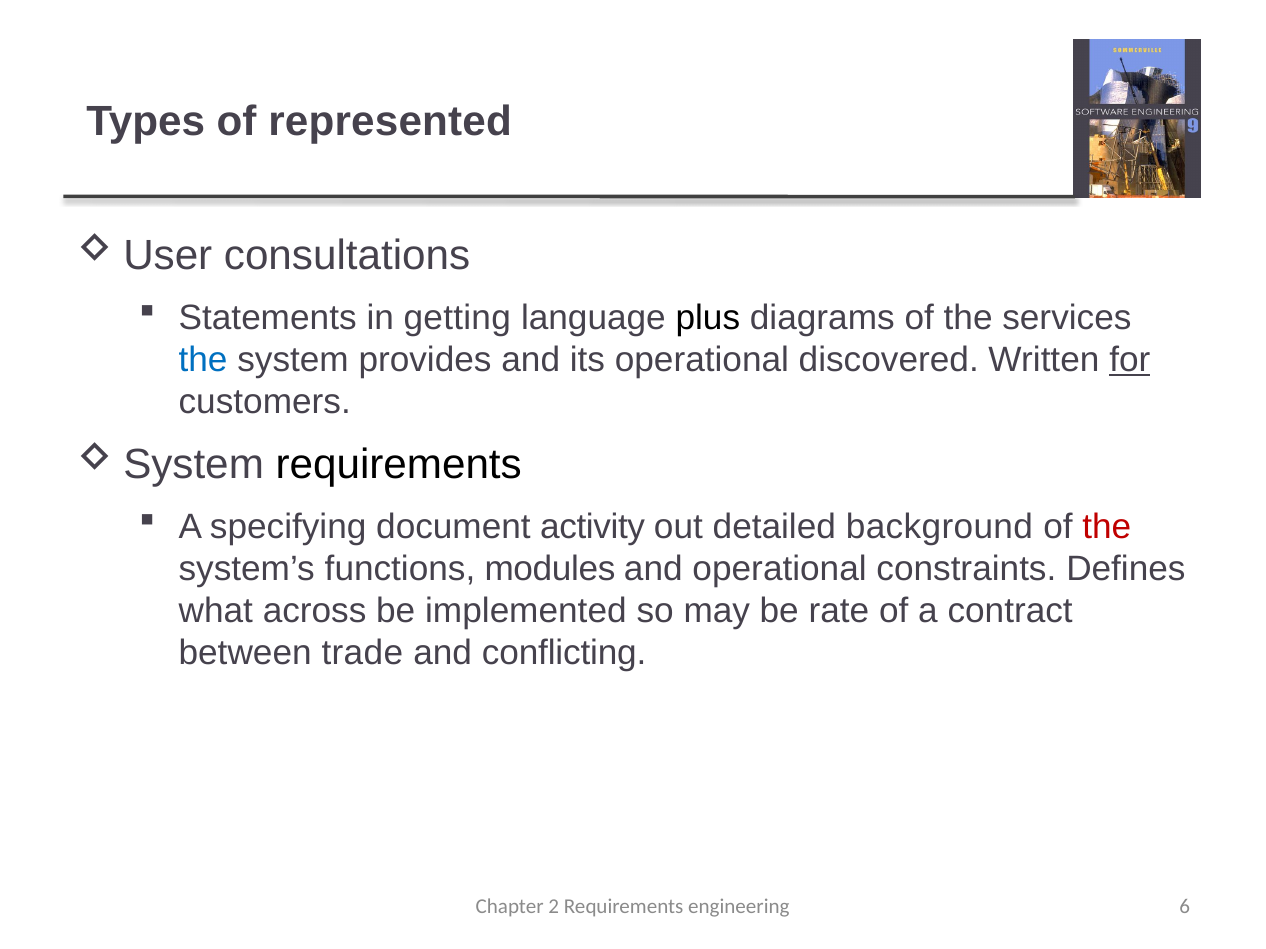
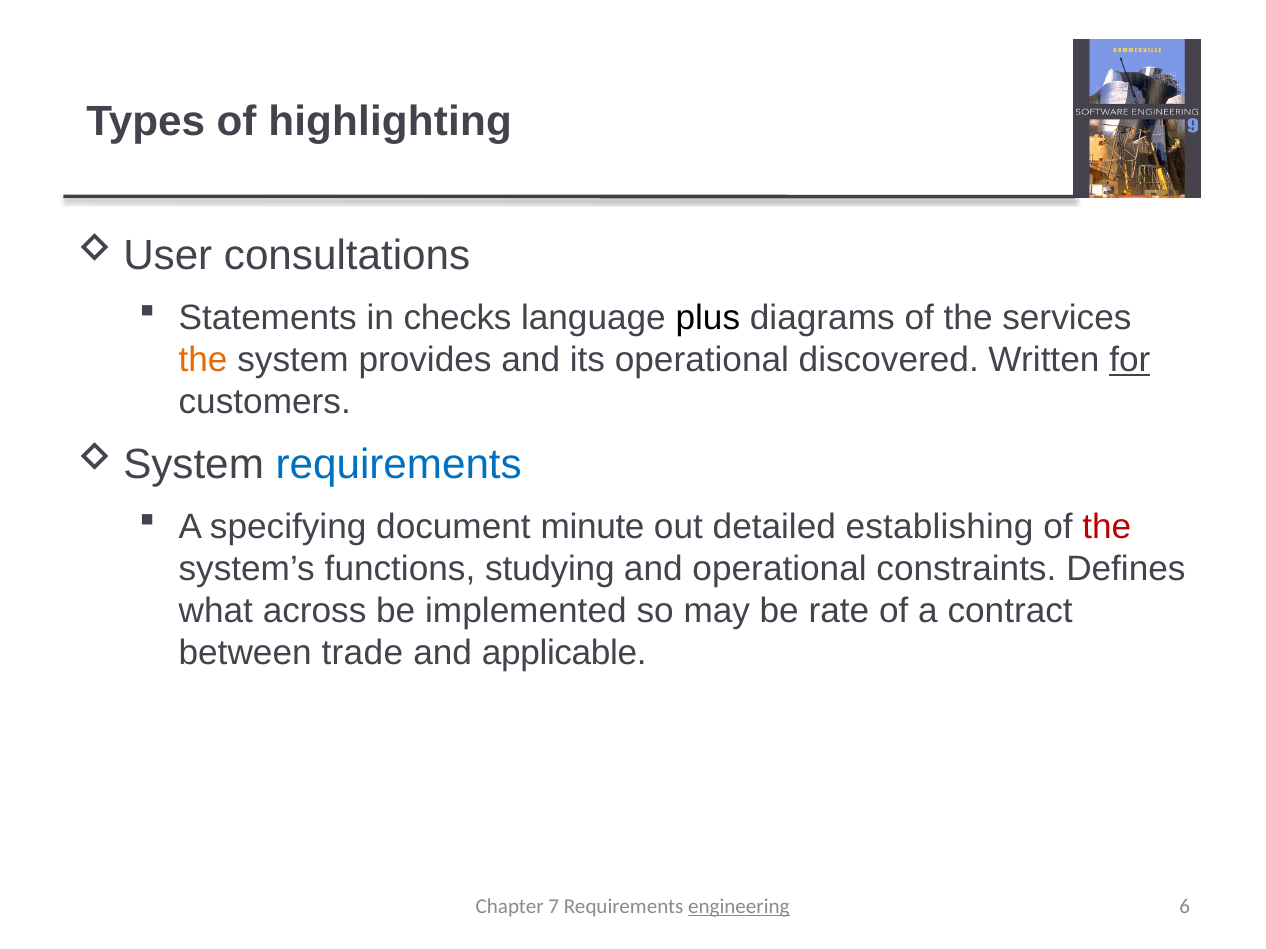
represented: represented -> highlighting
getting: getting -> checks
the at (203, 360) colour: blue -> orange
requirements at (399, 465) colour: black -> blue
activity: activity -> minute
background: background -> establishing
modules: modules -> studying
conflicting: conflicting -> applicable
2: 2 -> 7
engineering underline: none -> present
